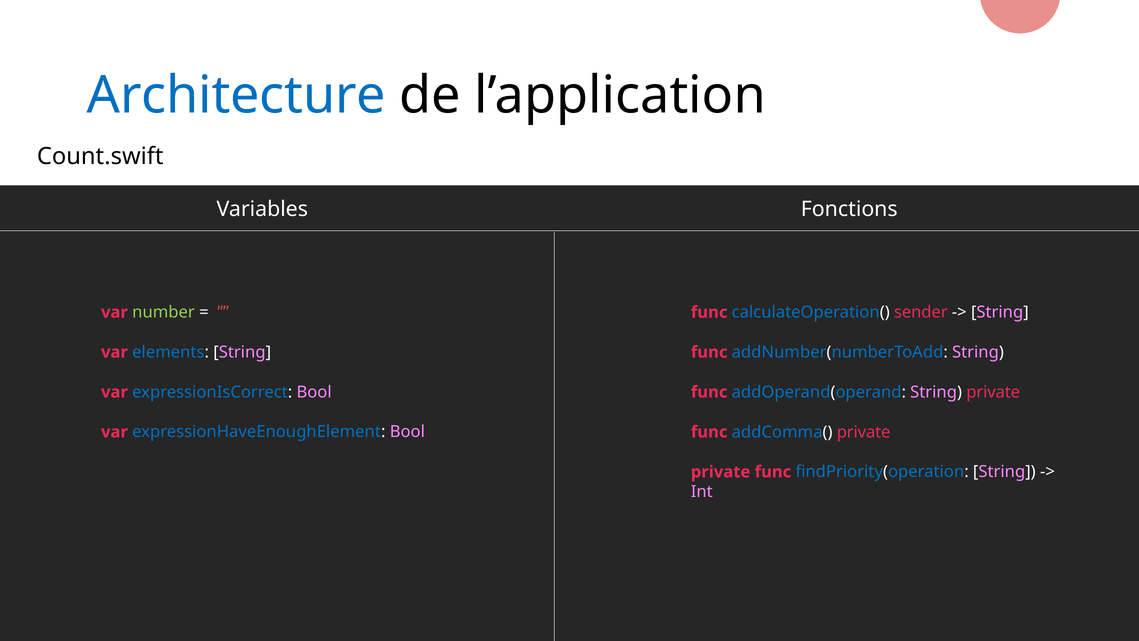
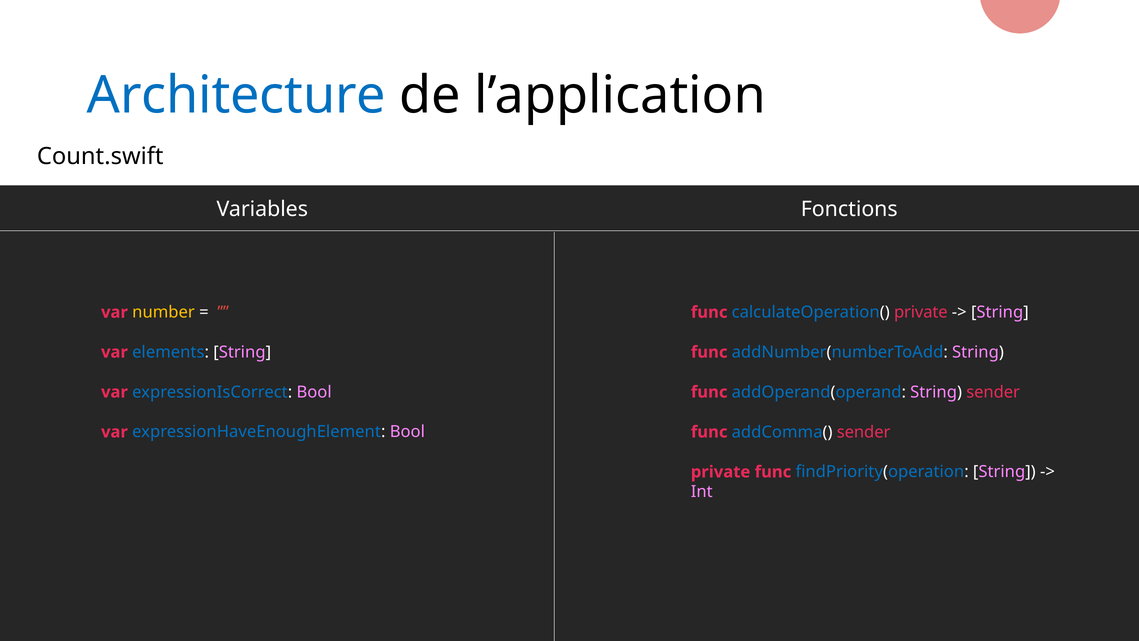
number colour: light green -> yellow
calculateOperation( sender: sender -> private
String private: private -> sender
addComma( private: private -> sender
